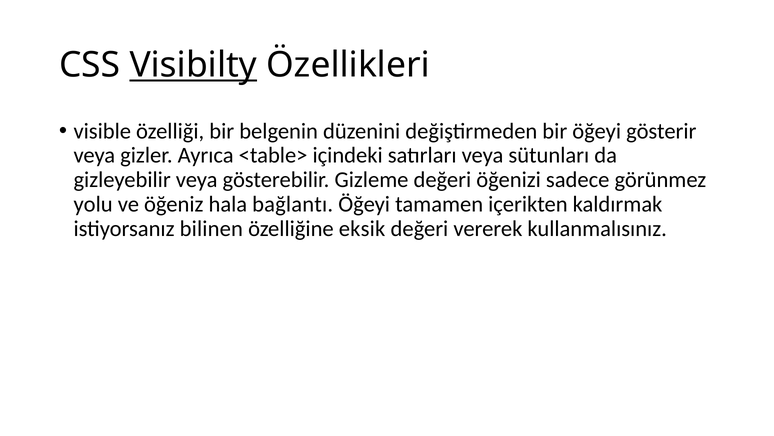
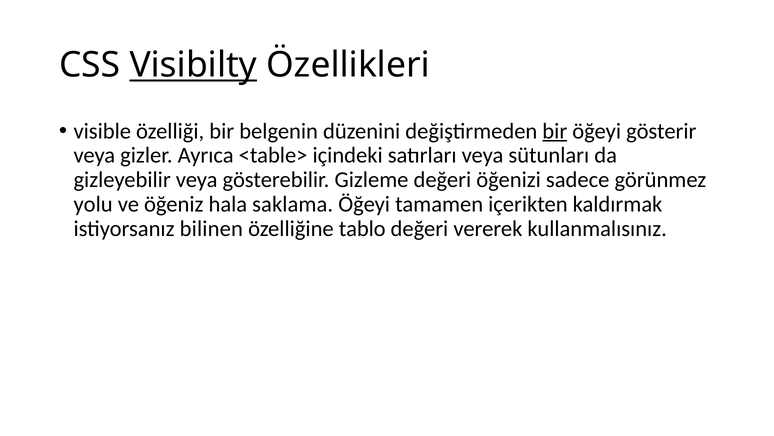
bir at (555, 131) underline: none -> present
bağlantı: bağlantı -> saklama
eksik: eksik -> tablo
